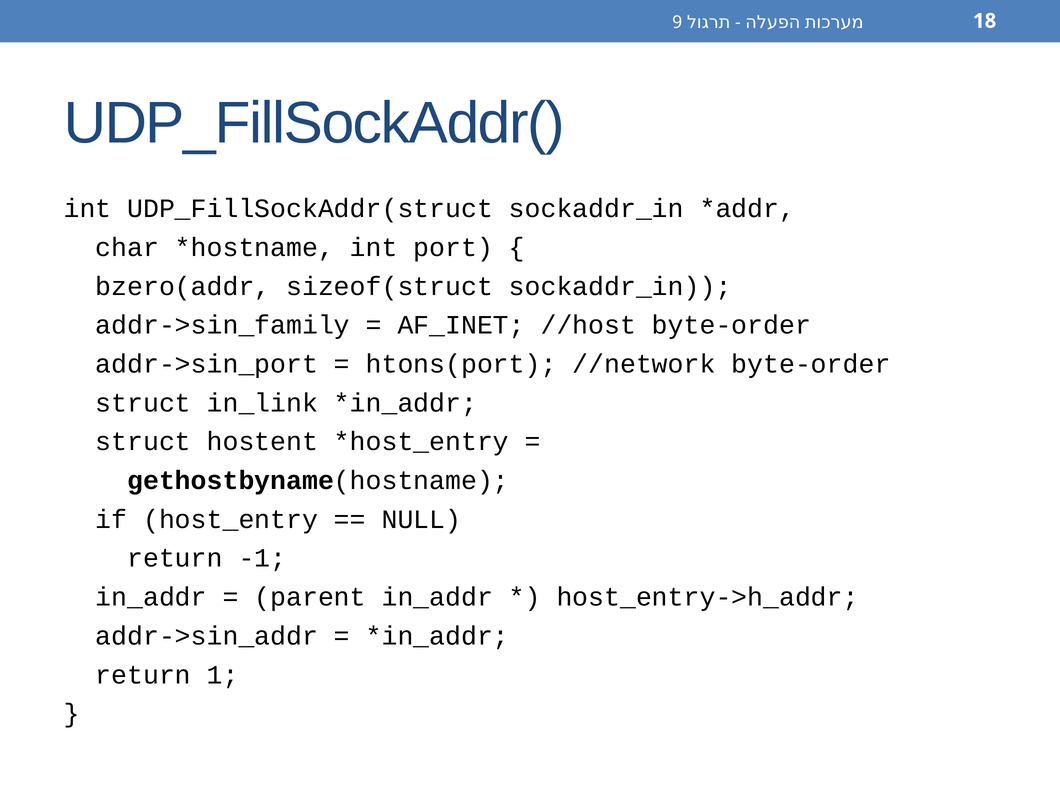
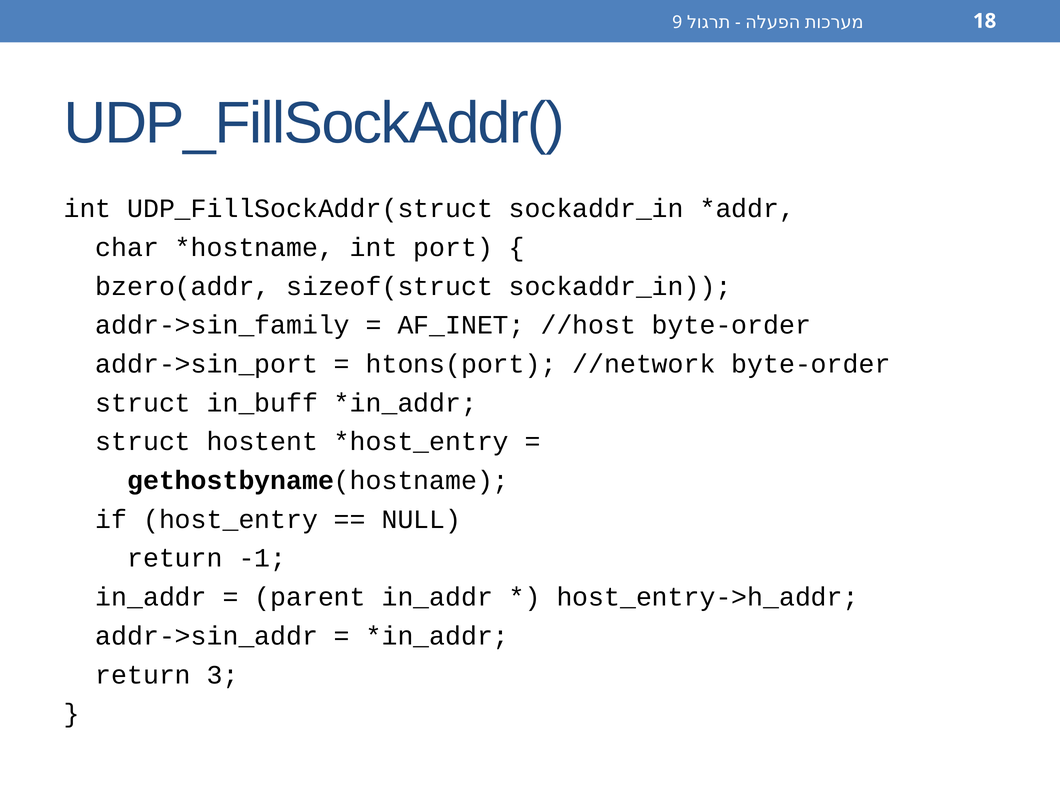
in_link: in_link -> in_buff
1: 1 -> 3
